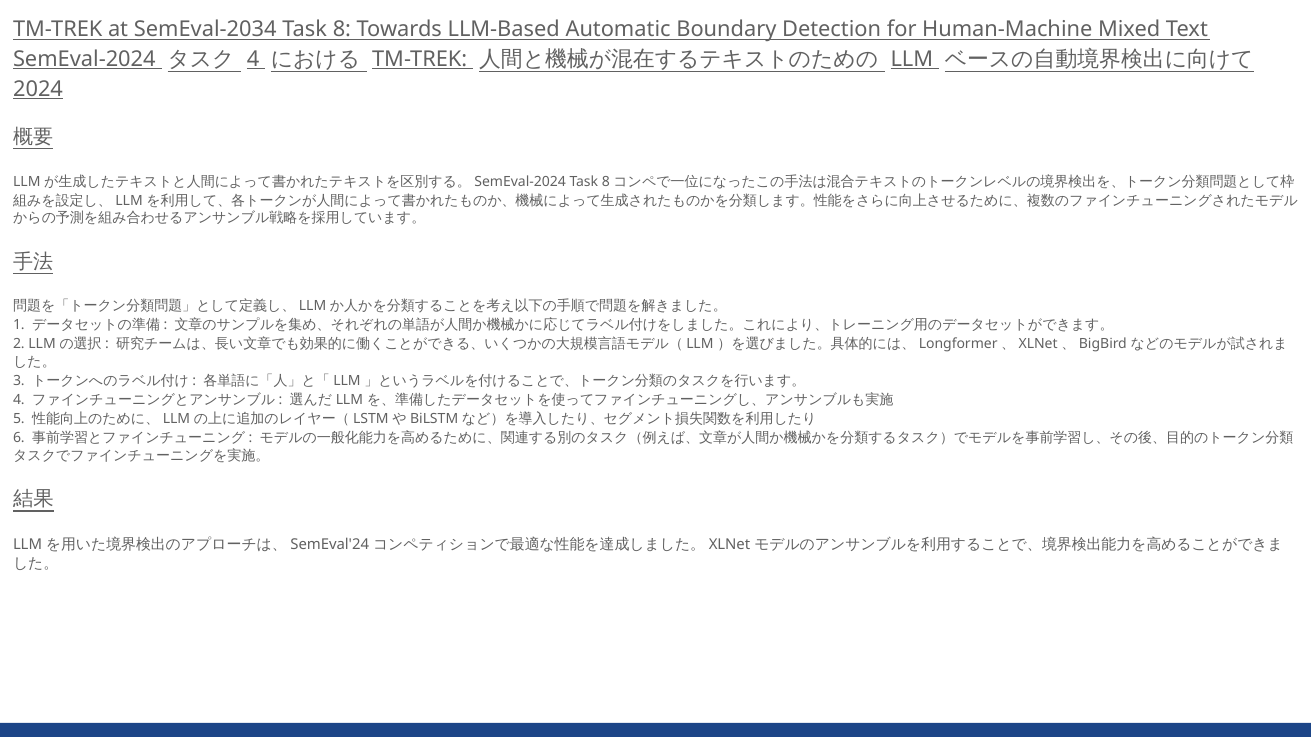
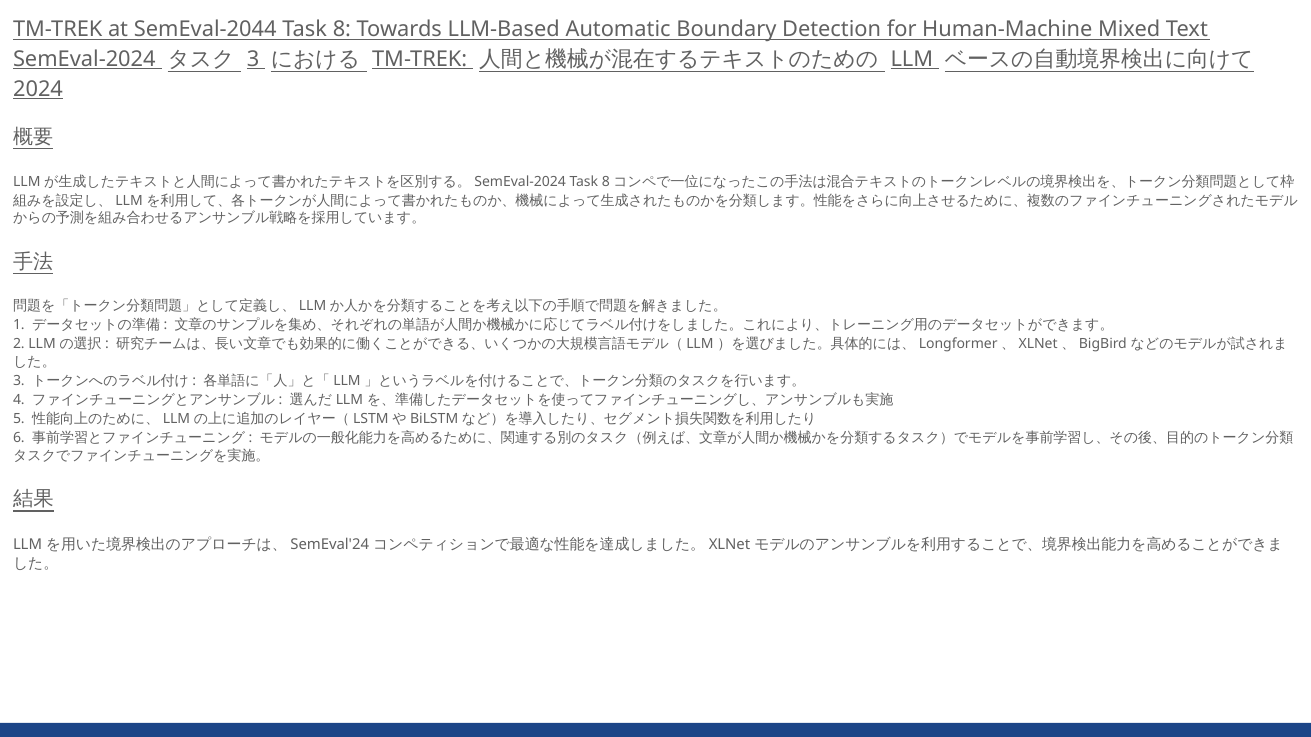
SemEval-2034: SemEval-2034 -> SemEval-2044
4 at (253, 59): 4 -> 3
